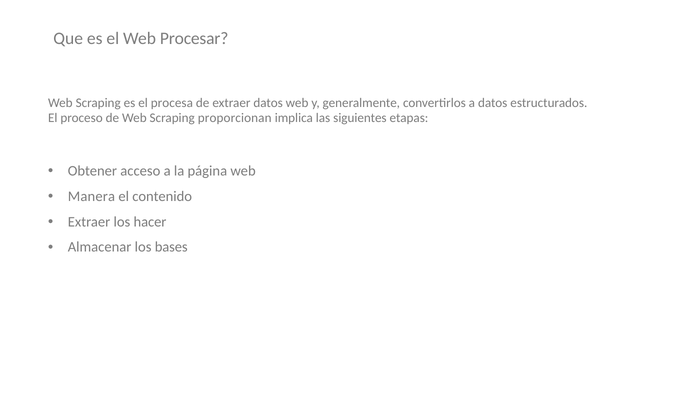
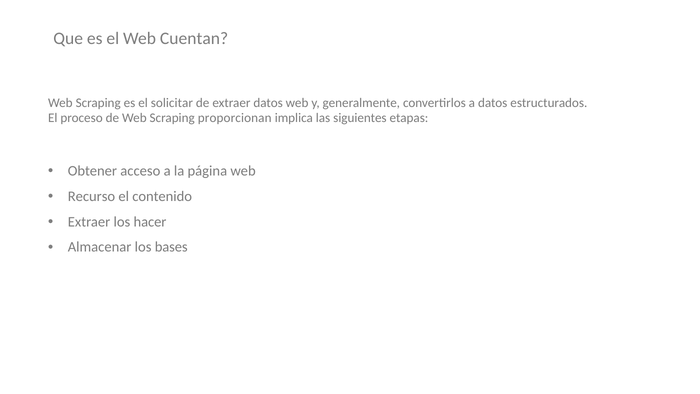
Procesar: Procesar -> Cuentan
procesa: procesa -> solicitar
Manera: Manera -> Recurso
